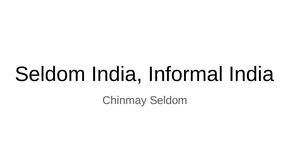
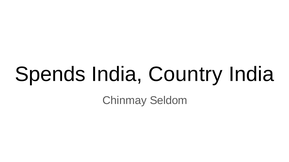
Seldom at (50, 74): Seldom -> Spends
Informal: Informal -> Country
